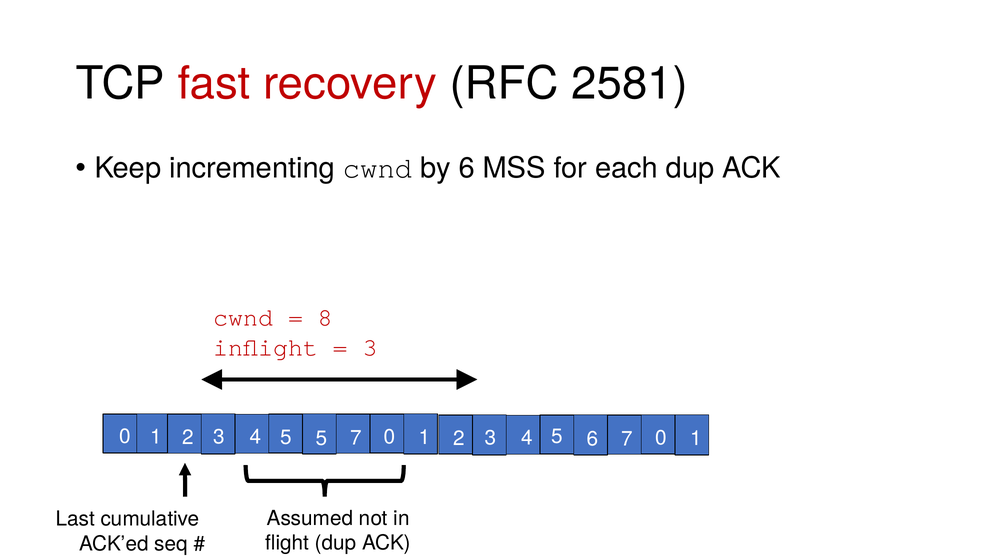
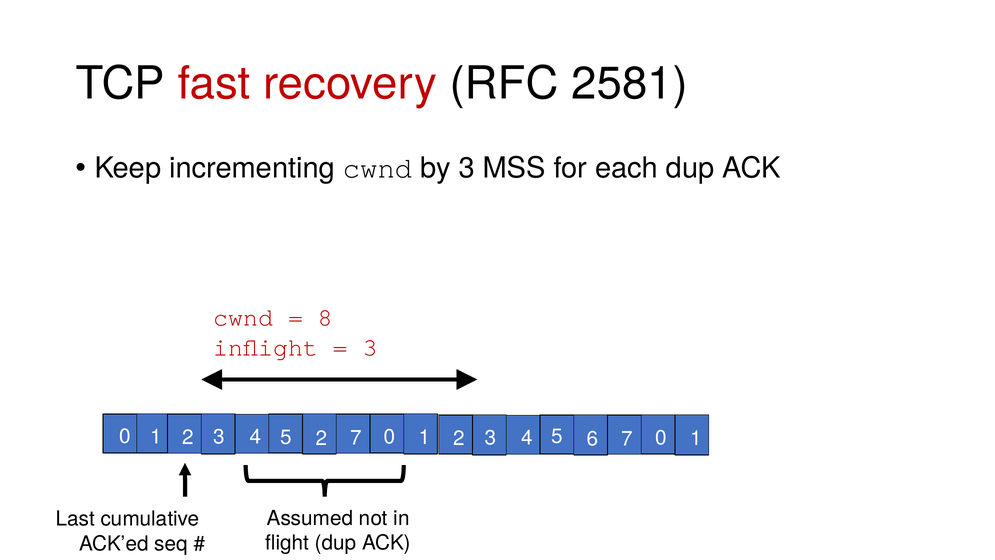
by 6: 6 -> 3
4 5 5: 5 -> 2
